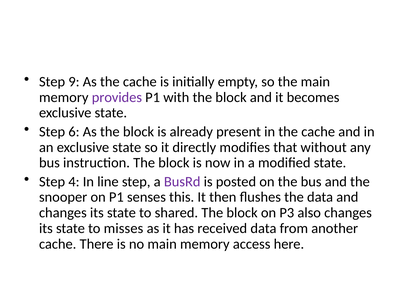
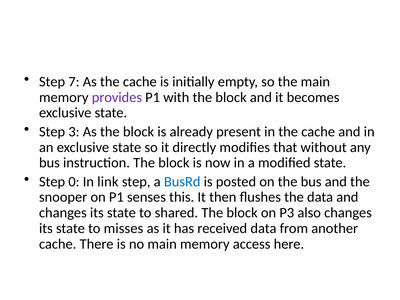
9: 9 -> 7
6: 6 -> 3
4: 4 -> 0
line: line -> link
BusRd colour: purple -> blue
